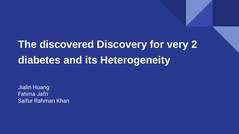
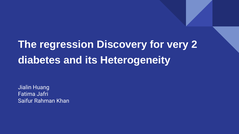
discovered: discovered -> regression
